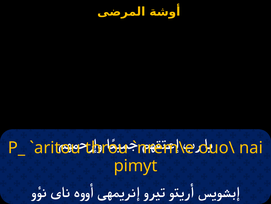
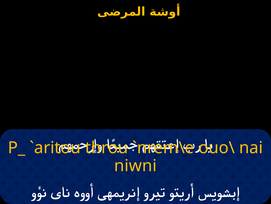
pimyt: pimyt -> niwni
